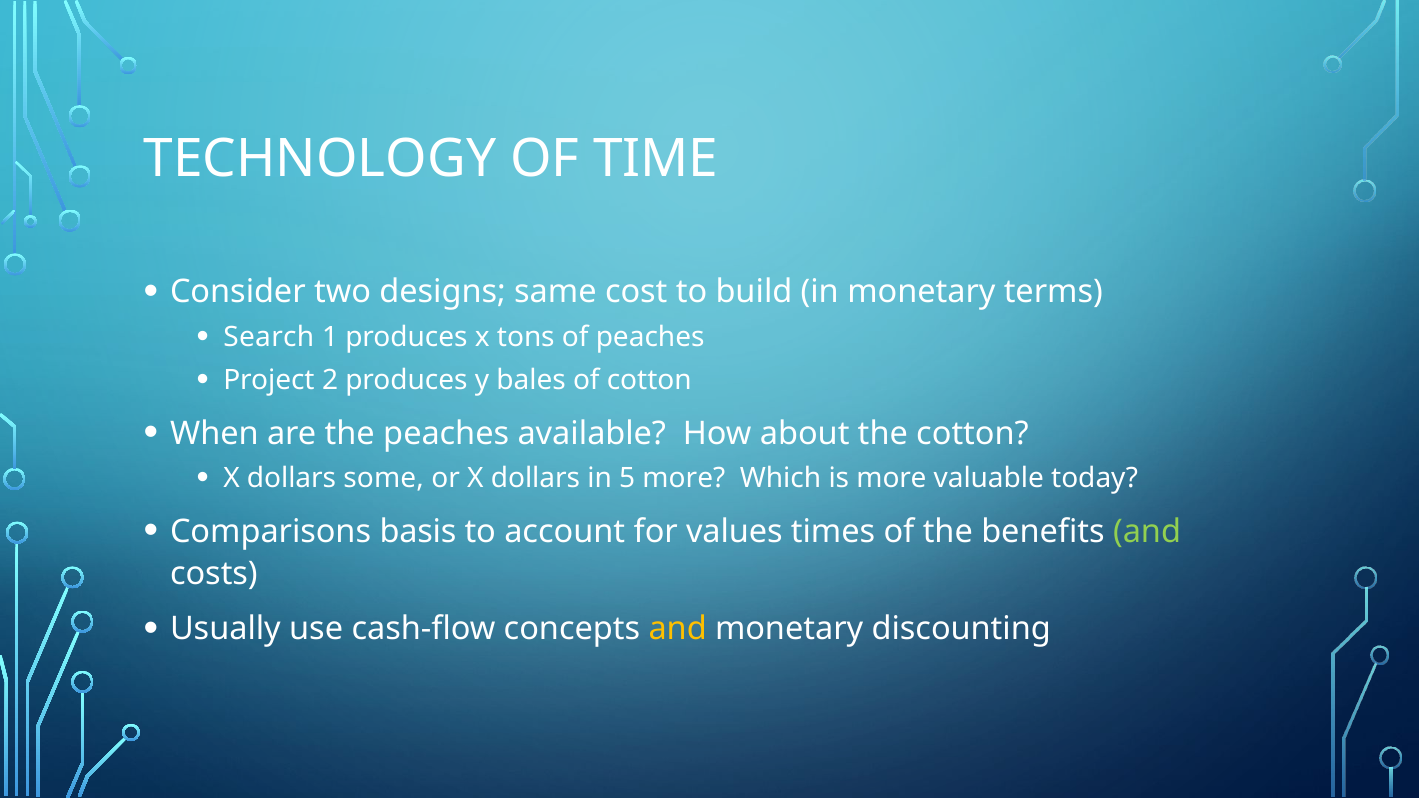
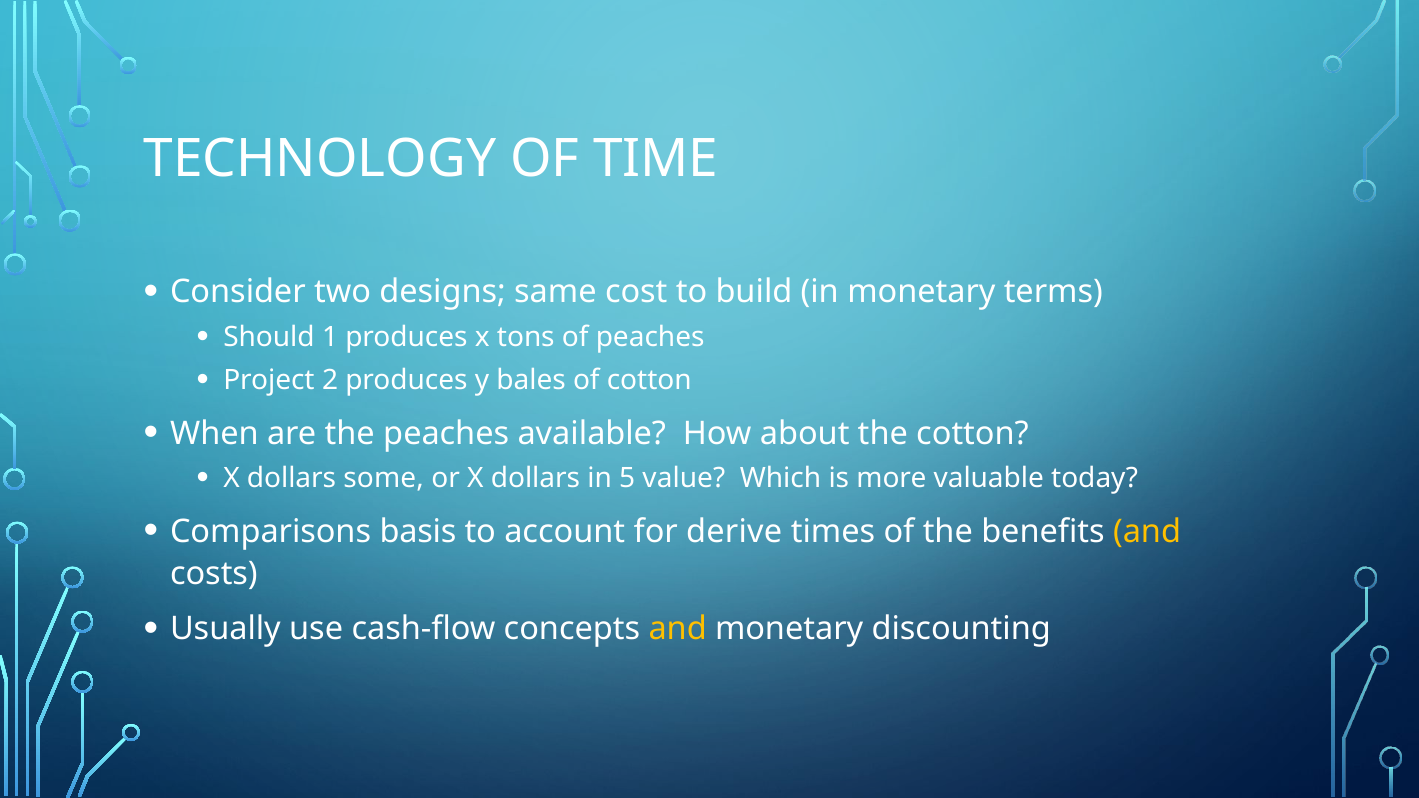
Search: Search -> Should
5 more: more -> value
values: values -> derive
and at (1147, 532) colour: light green -> yellow
